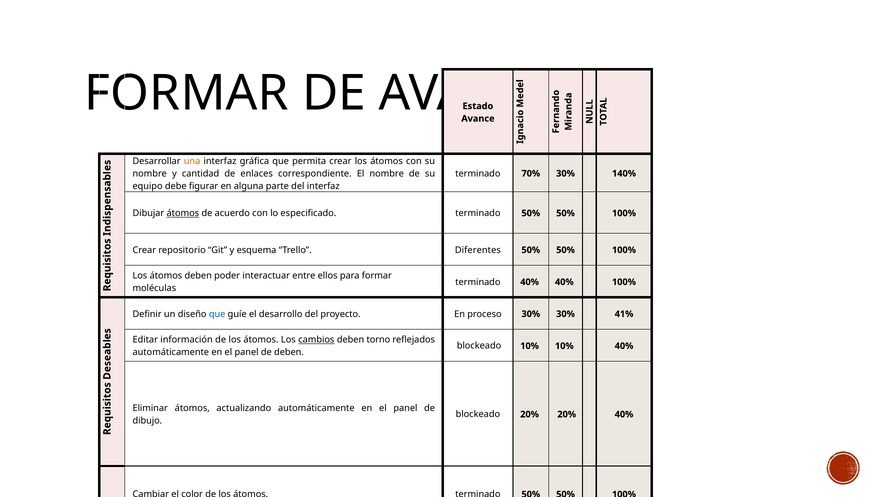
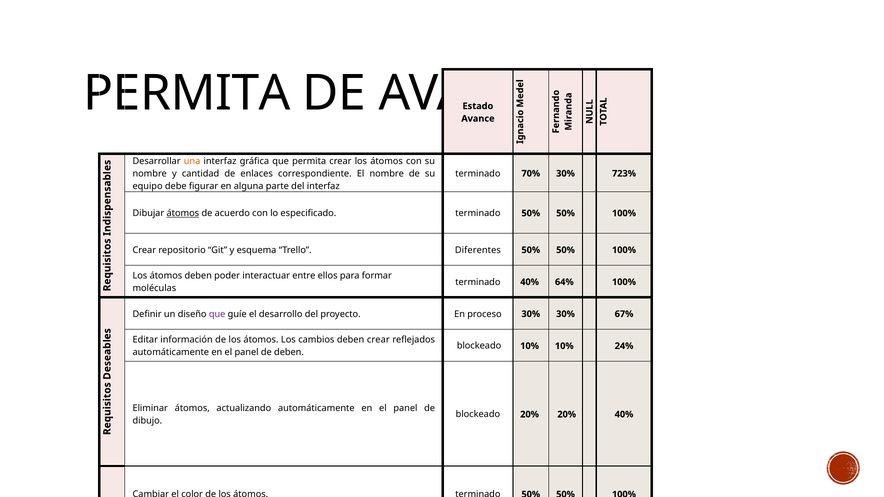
FORMAR at (187, 93): FORMAR -> PERMITA
140%: 140% -> 723%
40% 40%: 40% -> 64%
que at (217, 314) colour: blue -> purple
41%: 41% -> 67%
cambios underline: present -> none
deben torno: torno -> crear
10% 40%: 40% -> 24%
